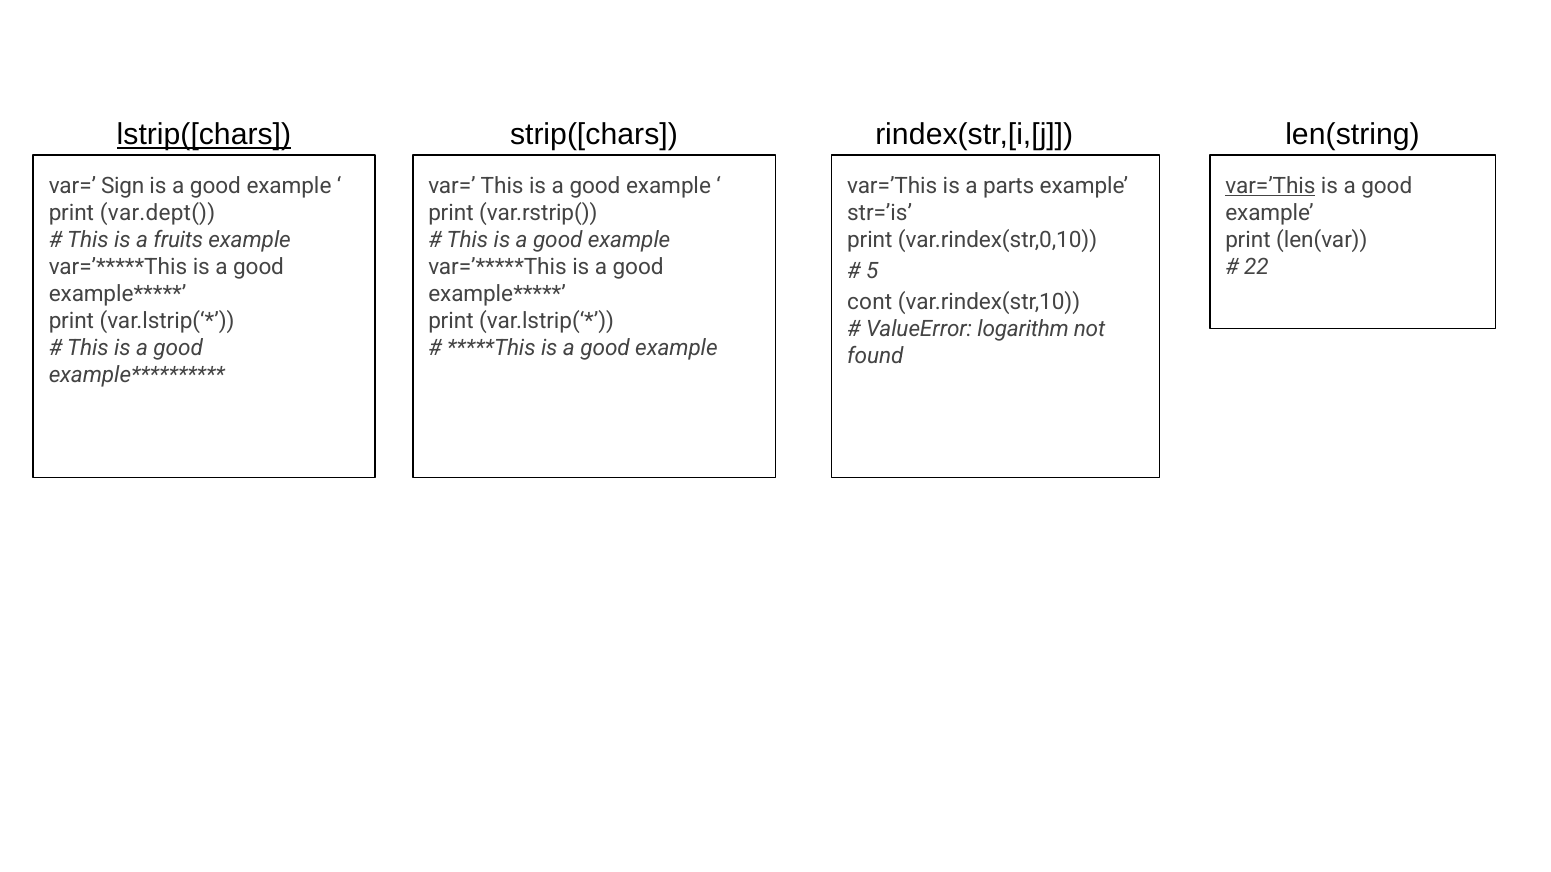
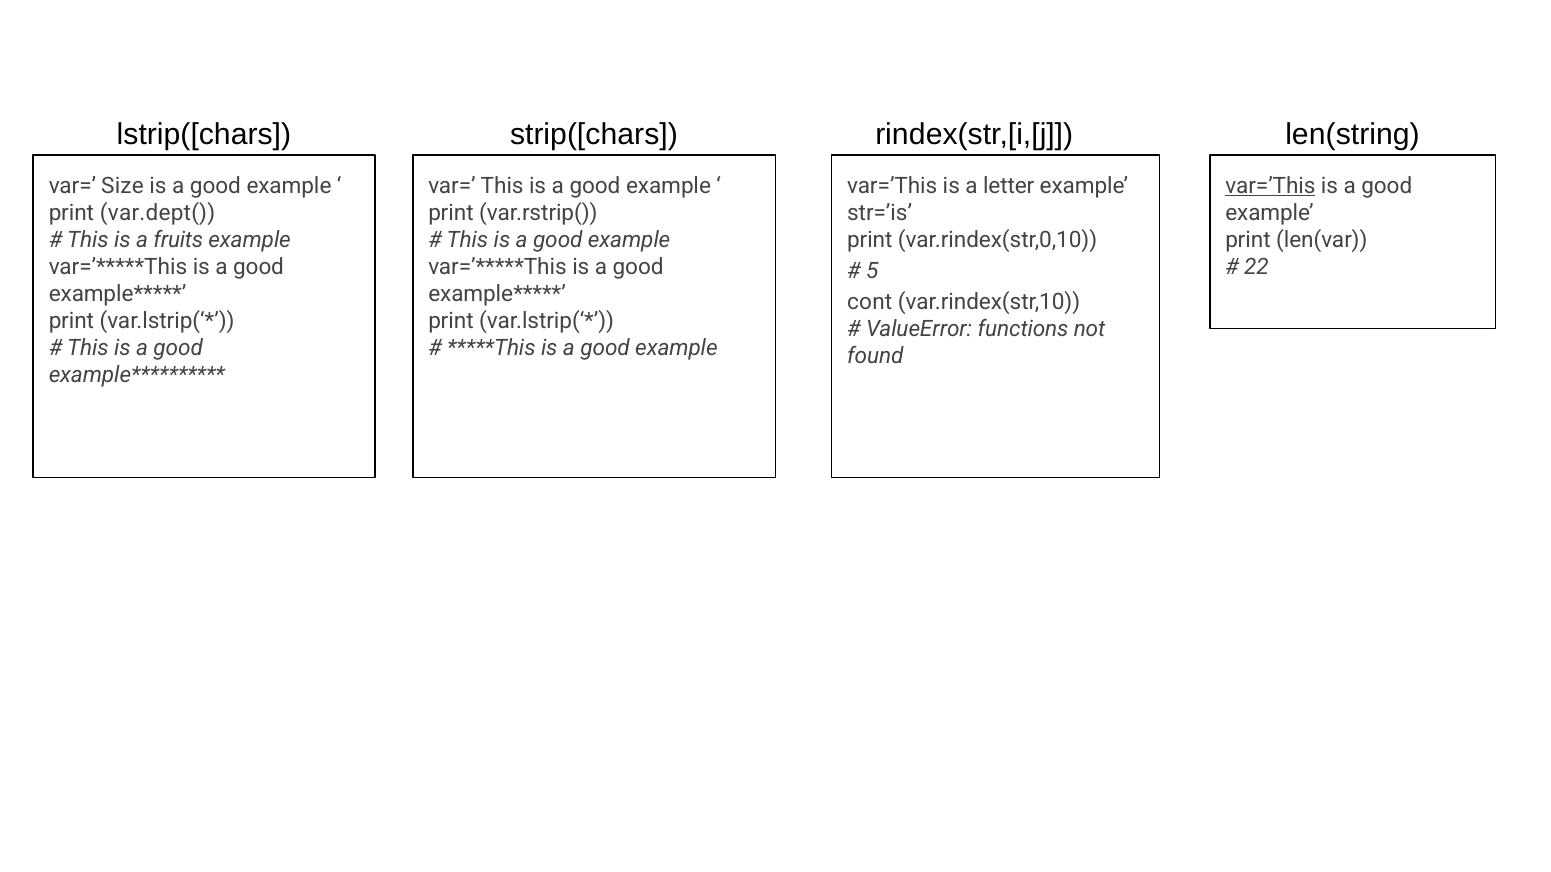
lstrip([chars underline: present -> none
Sign: Sign -> Size
parts: parts -> letter
logarithm: logarithm -> functions
